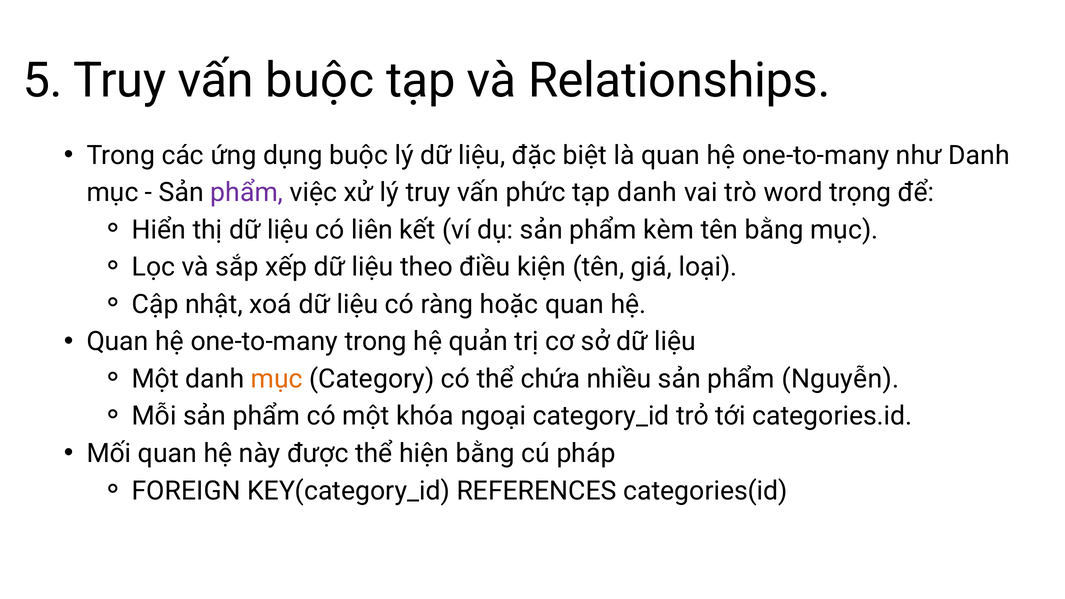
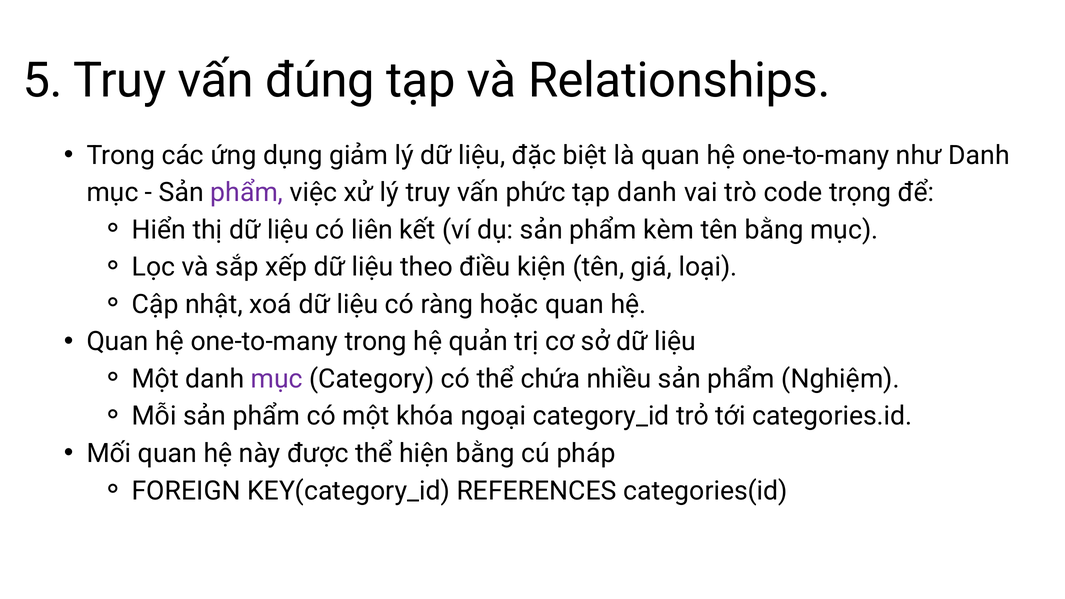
vấn buộc: buộc -> đúng
dụng buộc: buộc -> giảm
word: word -> code
mục at (277, 379) colour: orange -> purple
Nguyễn: Nguyễn -> Nghiệm
